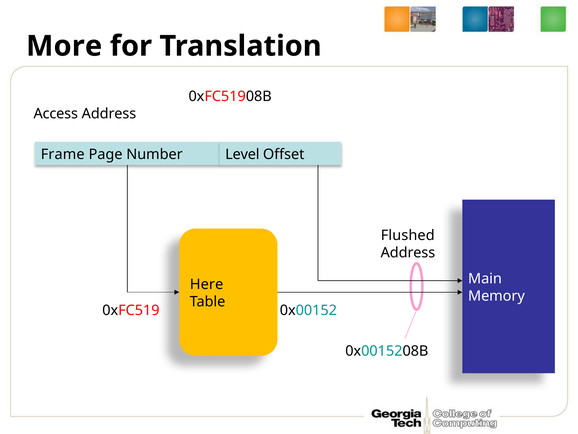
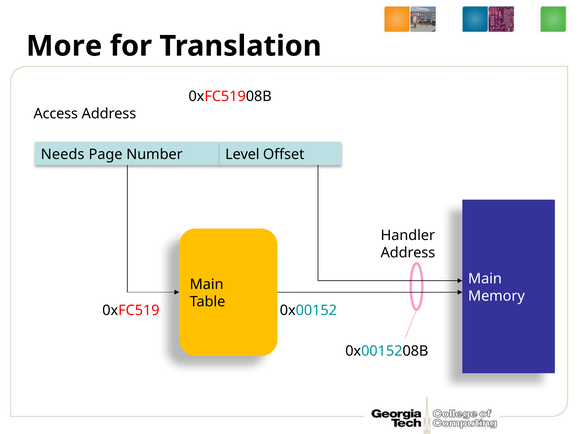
Frame: Frame -> Needs
Flushed: Flushed -> Handler
Here at (207, 284): Here -> Main
